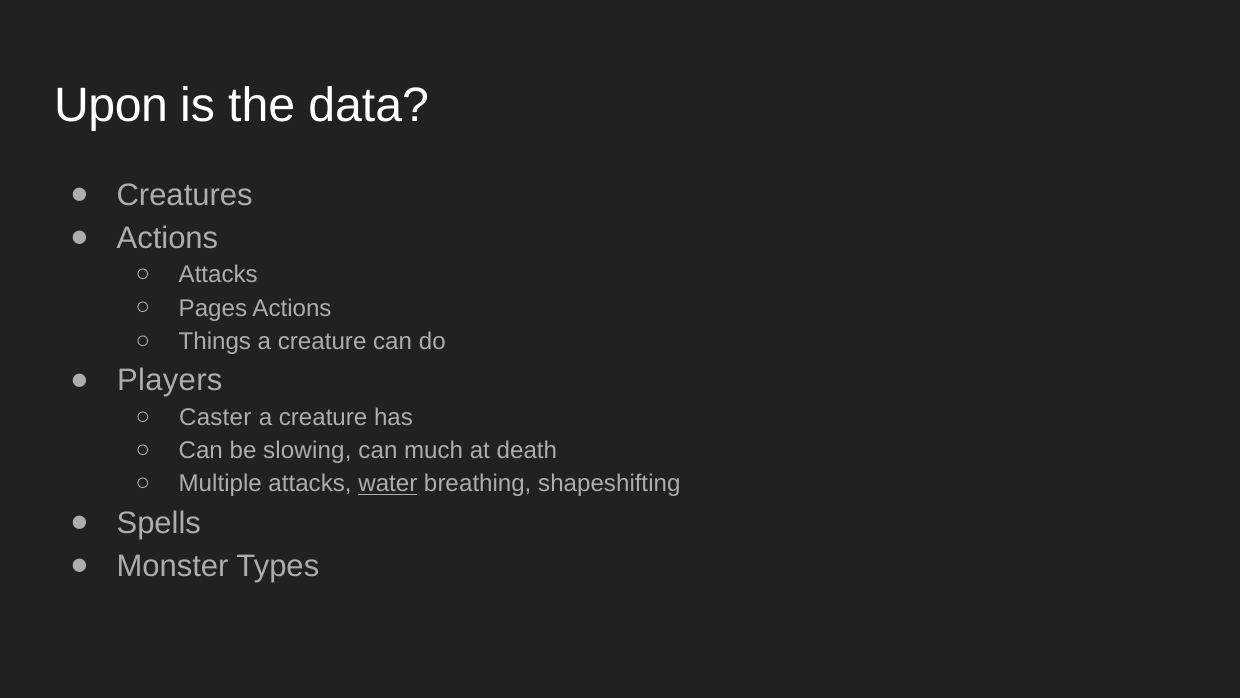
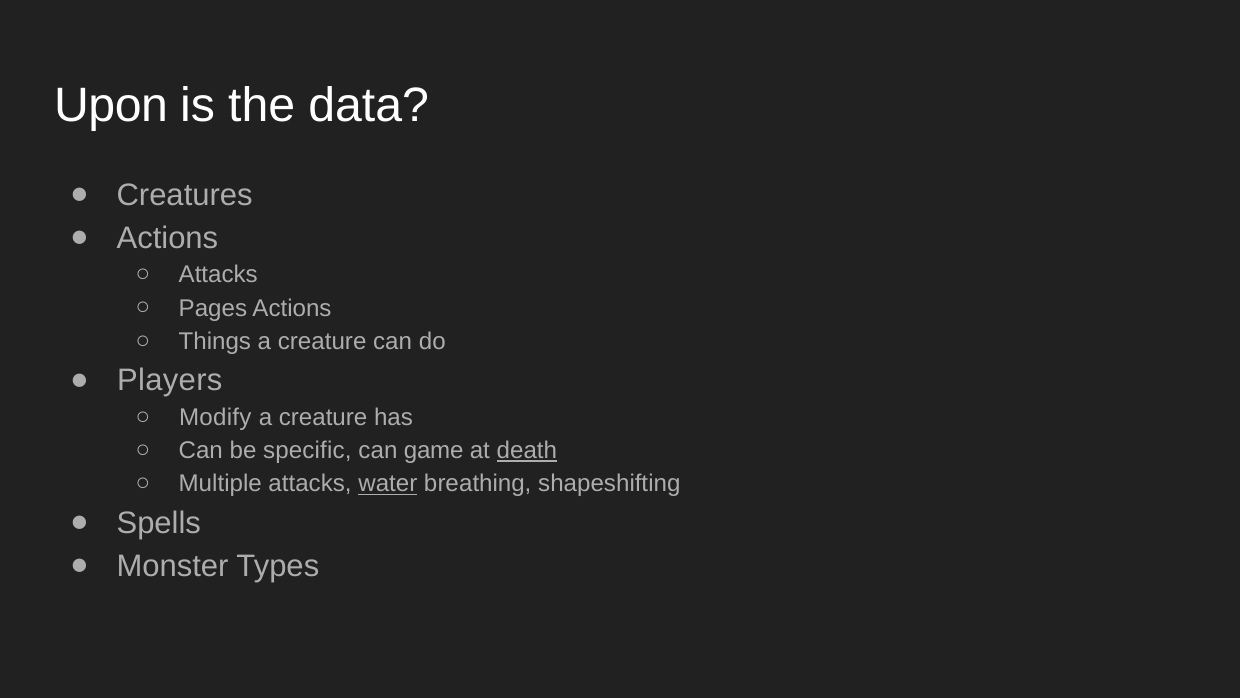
Caster: Caster -> Modify
slowing: slowing -> specific
much: much -> game
death underline: none -> present
